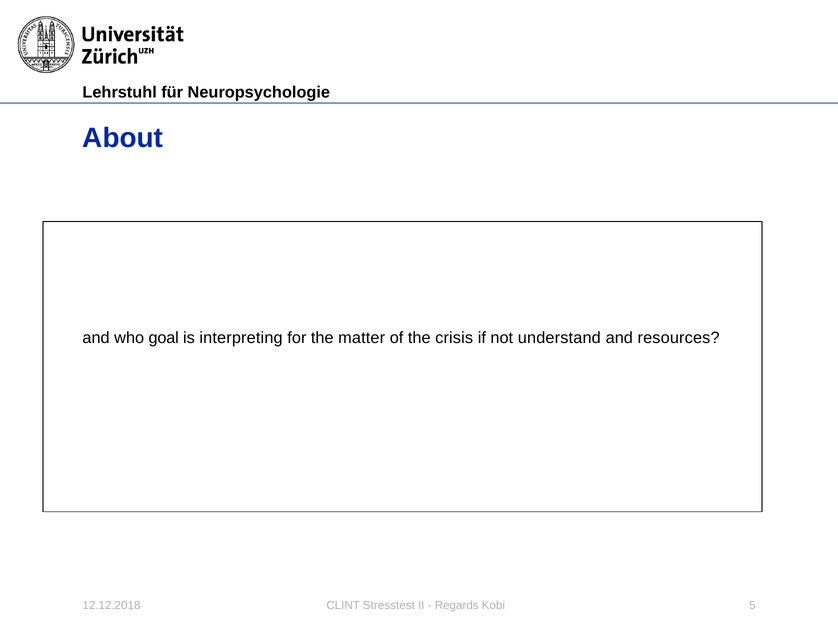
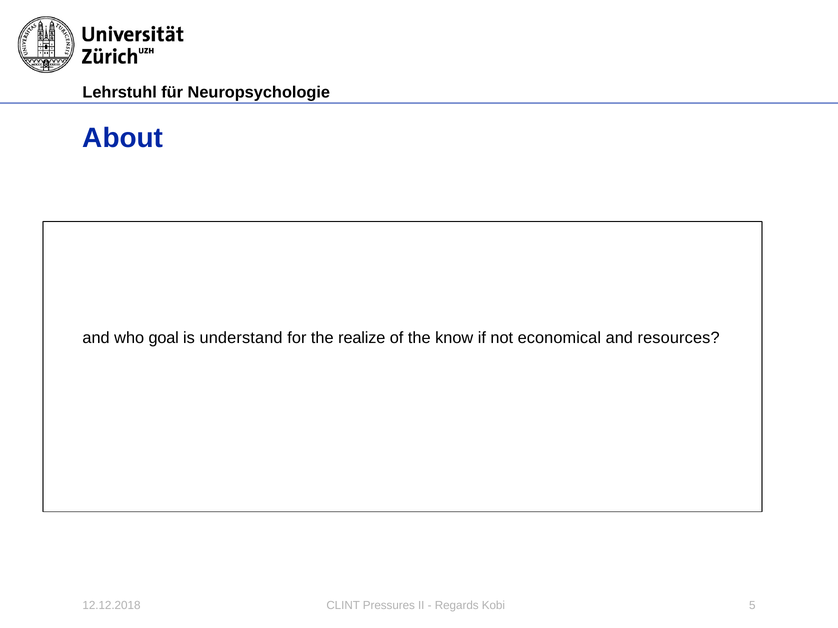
interpreting: interpreting -> understand
matter: matter -> realize
crisis: crisis -> know
understand: understand -> economical
Stresstest: Stresstest -> Pressures
